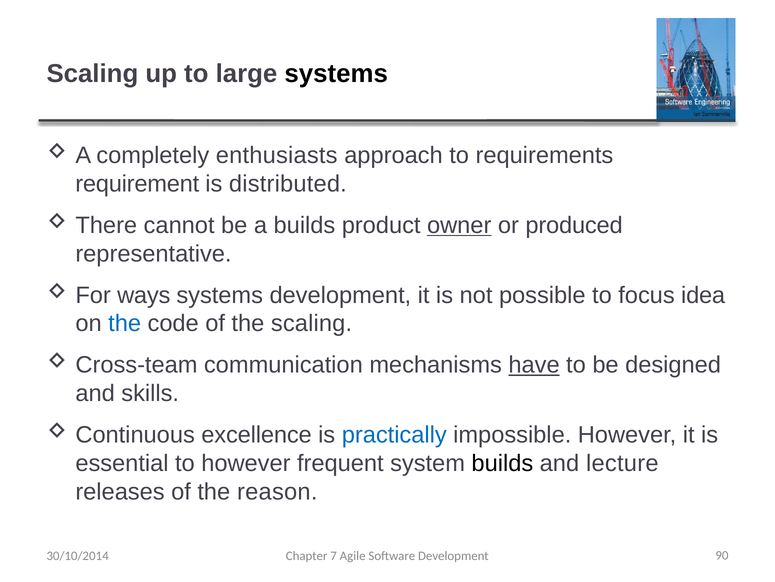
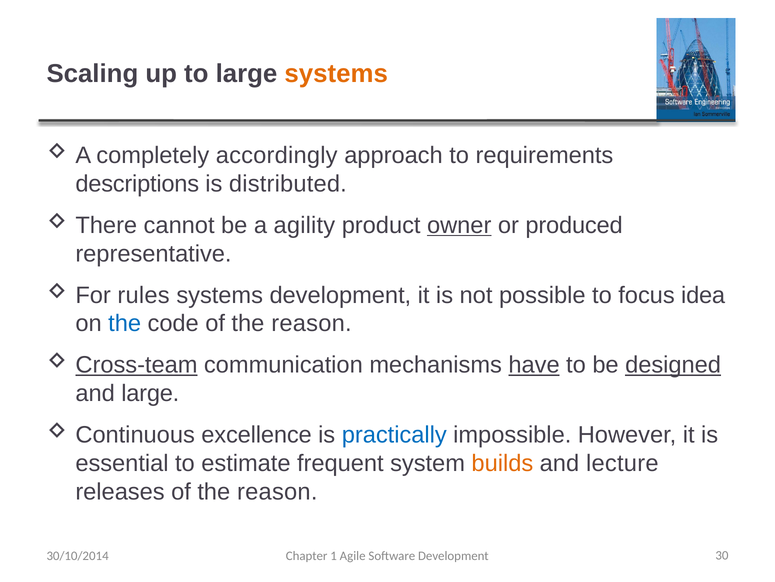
systems at (336, 74) colour: black -> orange
enthusiasts: enthusiasts -> accordingly
requirement: requirement -> descriptions
a builds: builds -> agility
ways: ways -> rules
code of the scaling: scaling -> reason
Cross-team underline: none -> present
designed underline: none -> present
and skills: skills -> large
to however: however -> estimate
builds at (502, 463) colour: black -> orange
7: 7 -> 1
90: 90 -> 30
